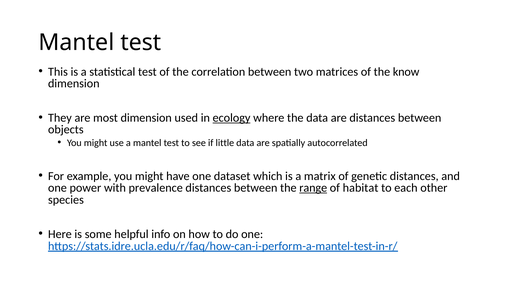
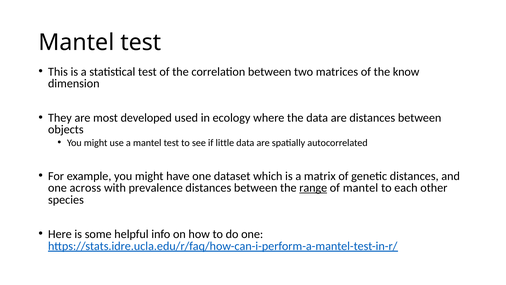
most dimension: dimension -> developed
ecology underline: present -> none
power: power -> across
of habitat: habitat -> mantel
